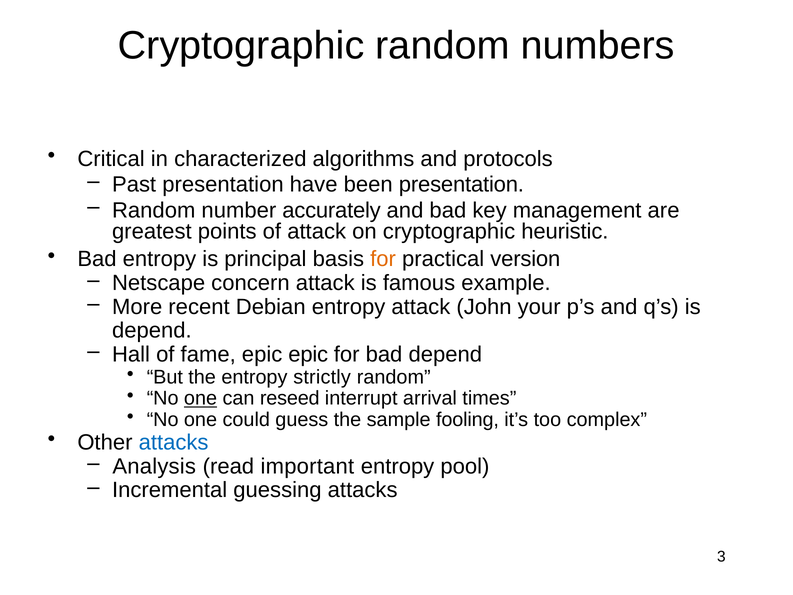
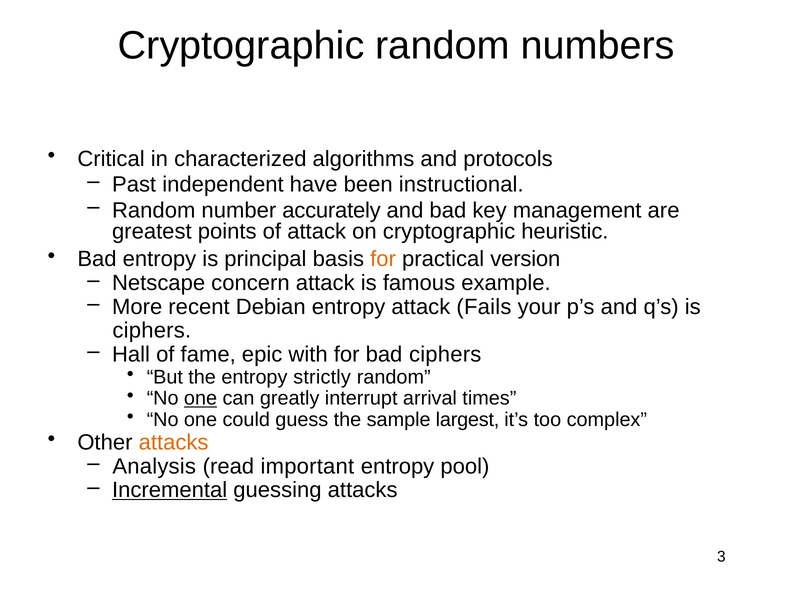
Past presentation: presentation -> independent
been presentation: presentation -> instructional
John: John -> Fails
depend at (152, 330): depend -> ciphers
epic epic: epic -> with
bad depend: depend -> ciphers
reseed: reseed -> greatly
fooling: fooling -> largest
attacks at (174, 442) colour: blue -> orange
Incremental underline: none -> present
